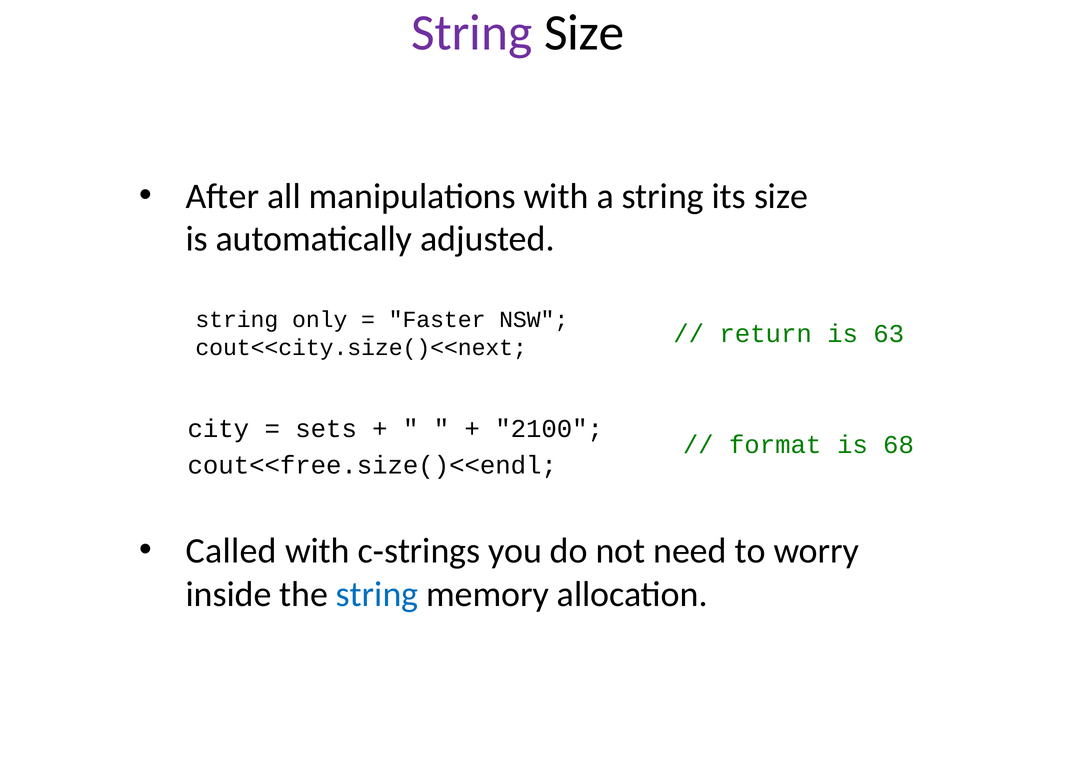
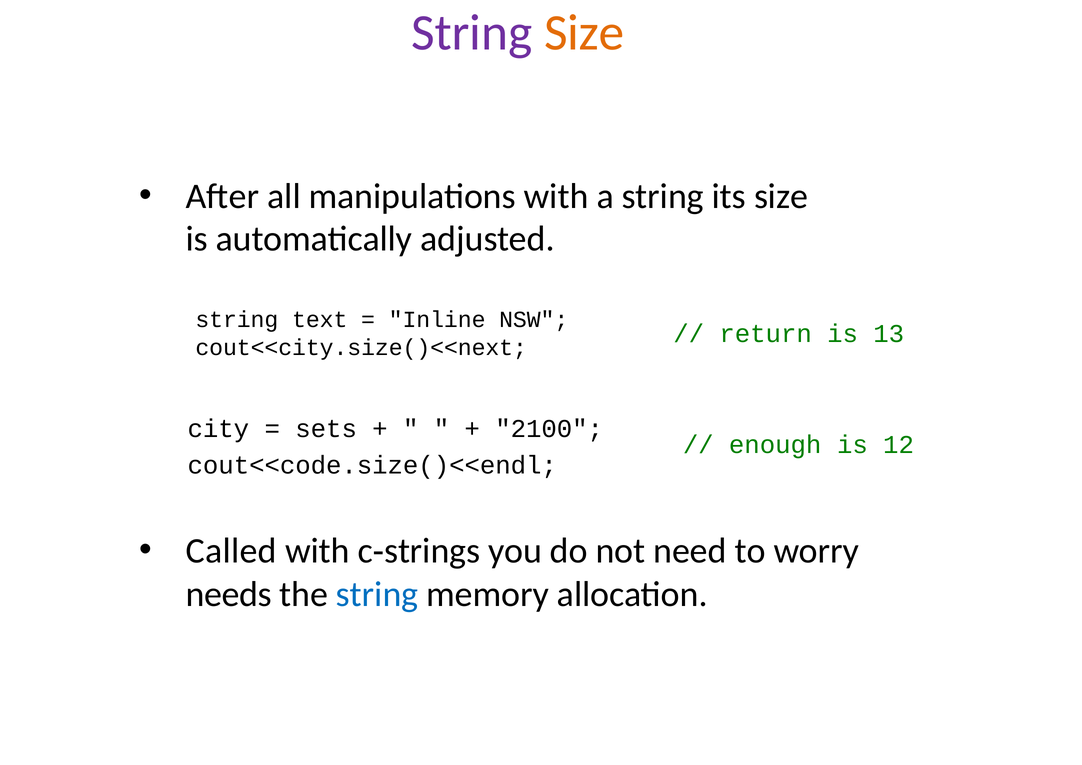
Size at (584, 33) colour: black -> orange
only: only -> text
Faster: Faster -> Inline
63: 63 -> 13
format: format -> enough
68: 68 -> 12
cout<<free.size()<<endl: cout<<free.size()<<endl -> cout<<code.size()<<endl
inside: inside -> needs
